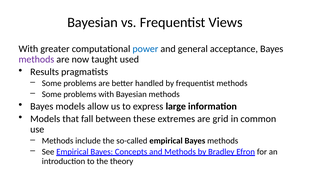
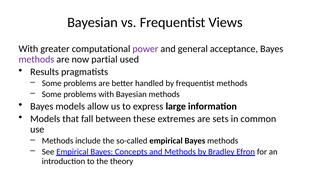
power colour: blue -> purple
taught: taught -> partial
grid: grid -> sets
